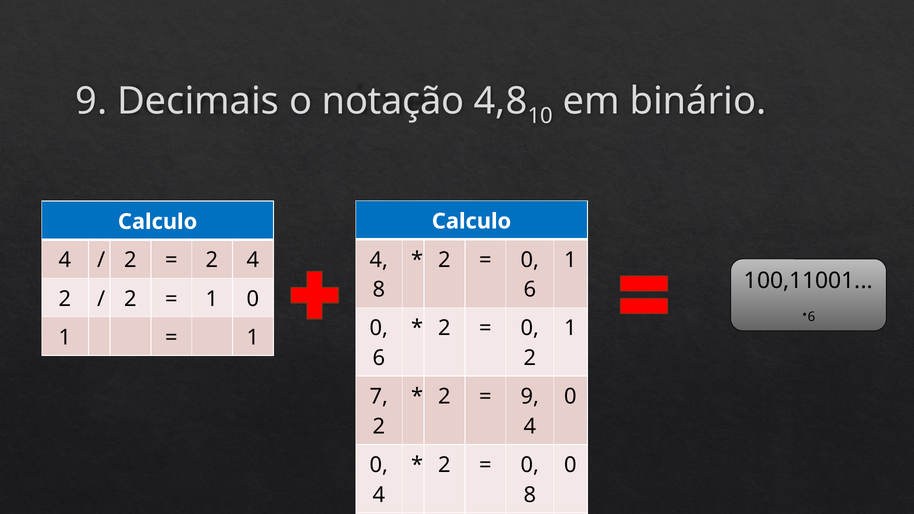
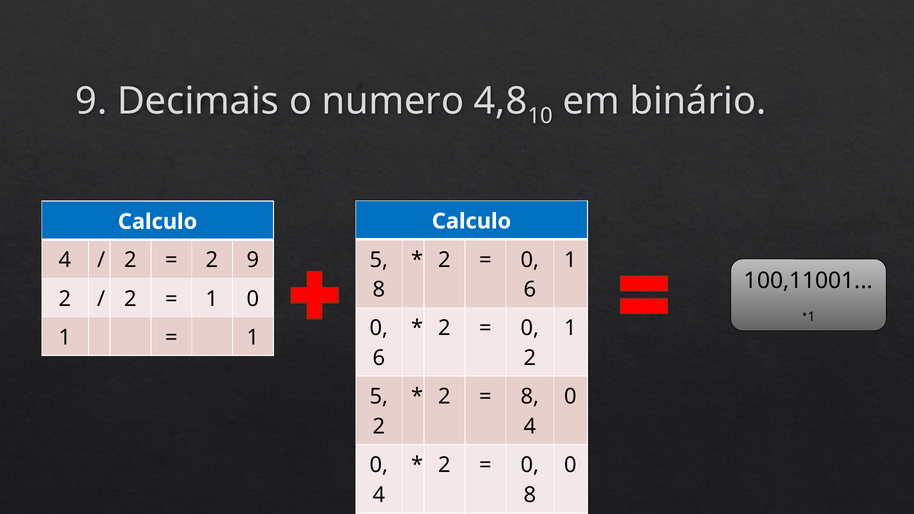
notação: notação -> numero
4 at (379, 260): 4 -> 5
2 4: 4 -> 9
6 at (812, 317): 6 -> 1
7 at (379, 397): 7 -> 5
9 at (530, 397): 9 -> 8
